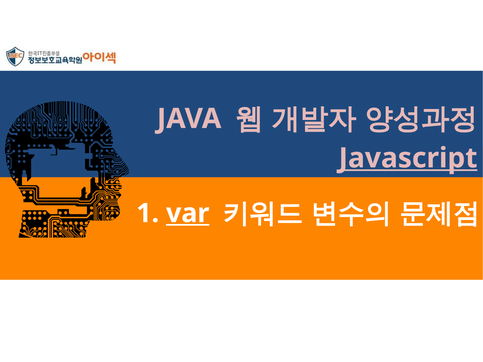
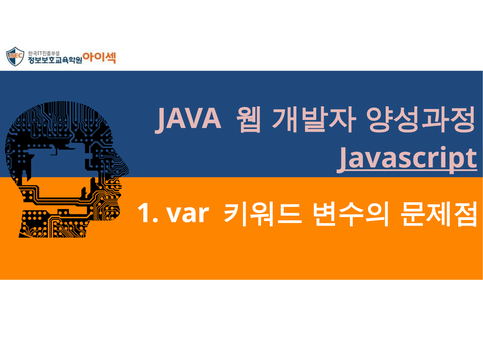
var underline: present -> none
